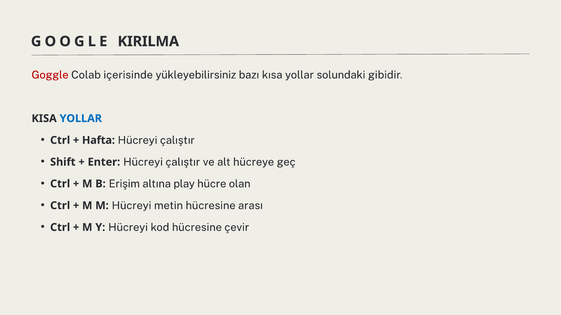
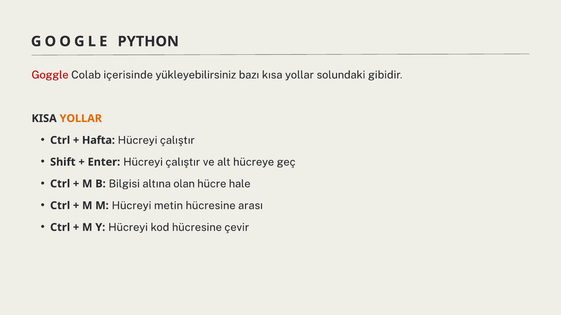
KIRILMA: KIRILMA -> PYTHON
YOLLAR at (81, 119) colour: blue -> orange
Erişim: Erişim -> Bilgisi
play: play -> olan
olan: olan -> hale
